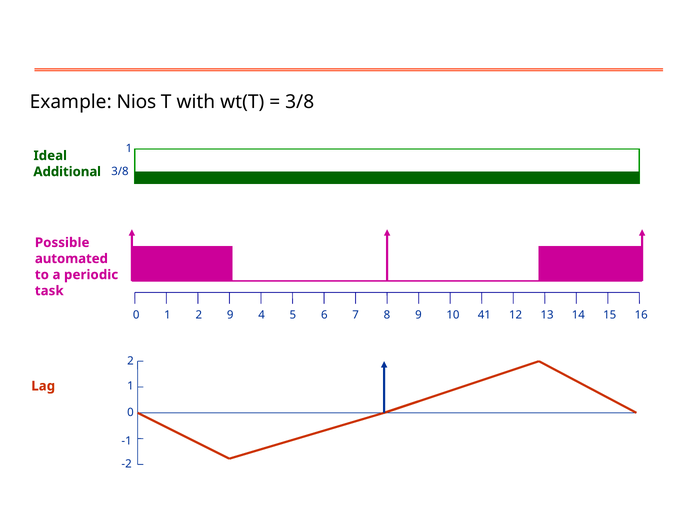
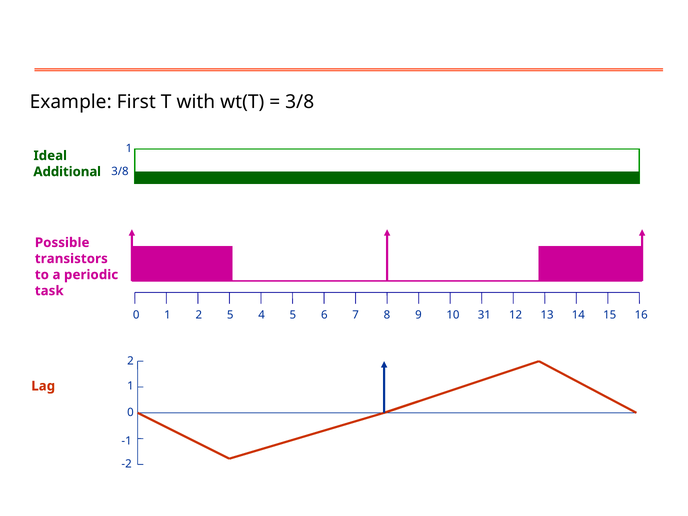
Nios: Nios -> First
automated: automated -> transistors
2 9: 9 -> 5
41: 41 -> 31
